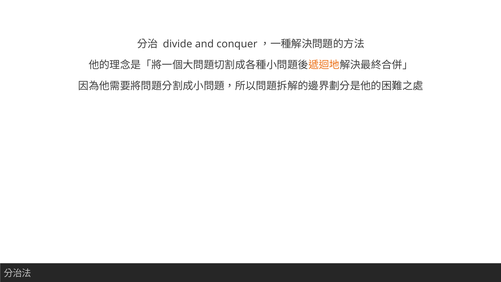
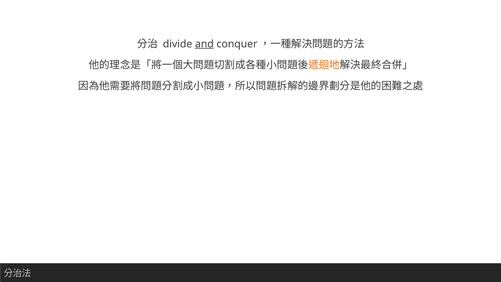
and underline: none -> present
